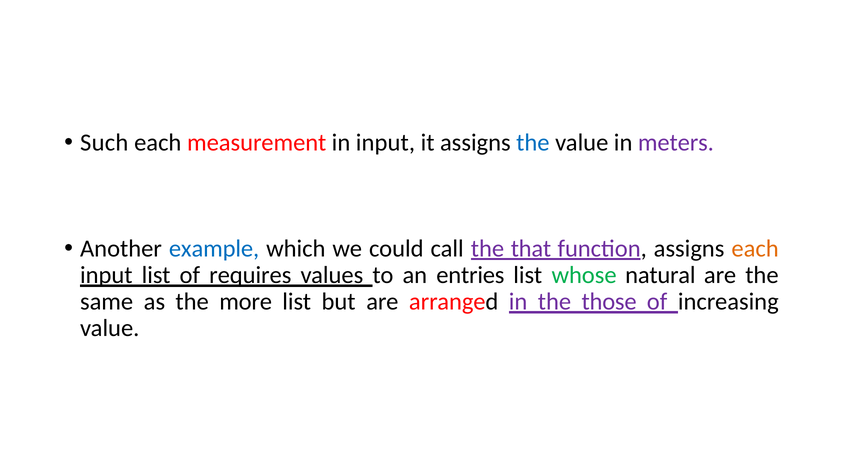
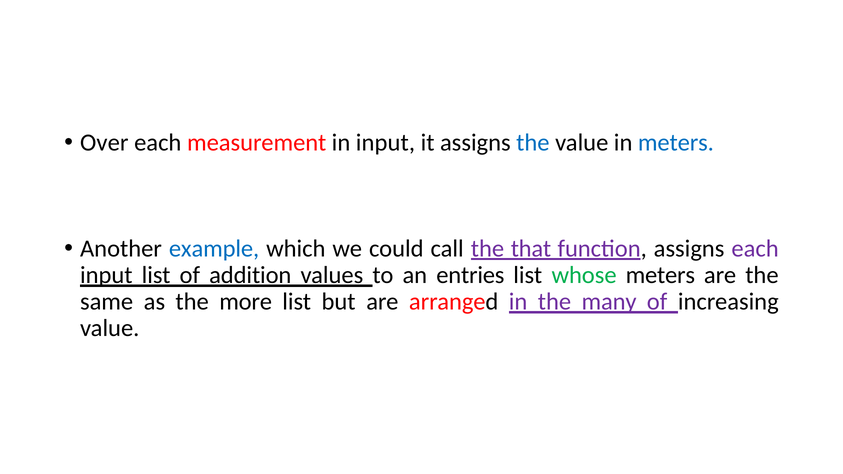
Such: Such -> Over
meters at (676, 143) colour: purple -> blue
each at (755, 249) colour: orange -> purple
requires: requires -> addition
whose natural: natural -> meters
those: those -> many
